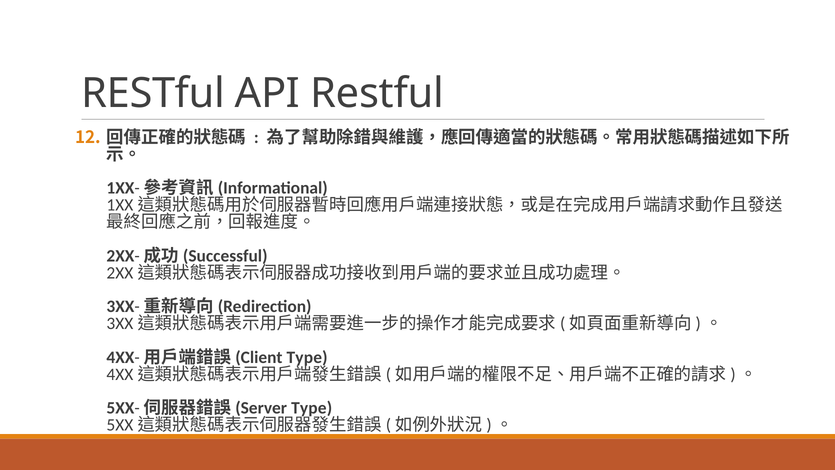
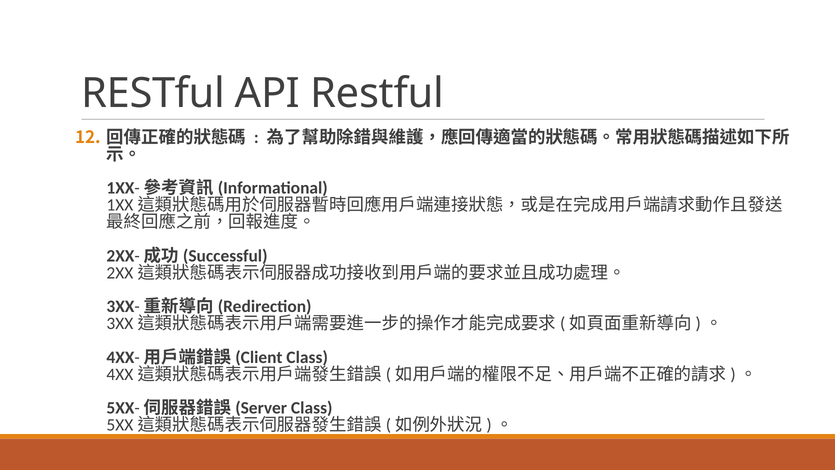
Type at (307, 357): Type -> Class
Type at (312, 408): Type -> Class
